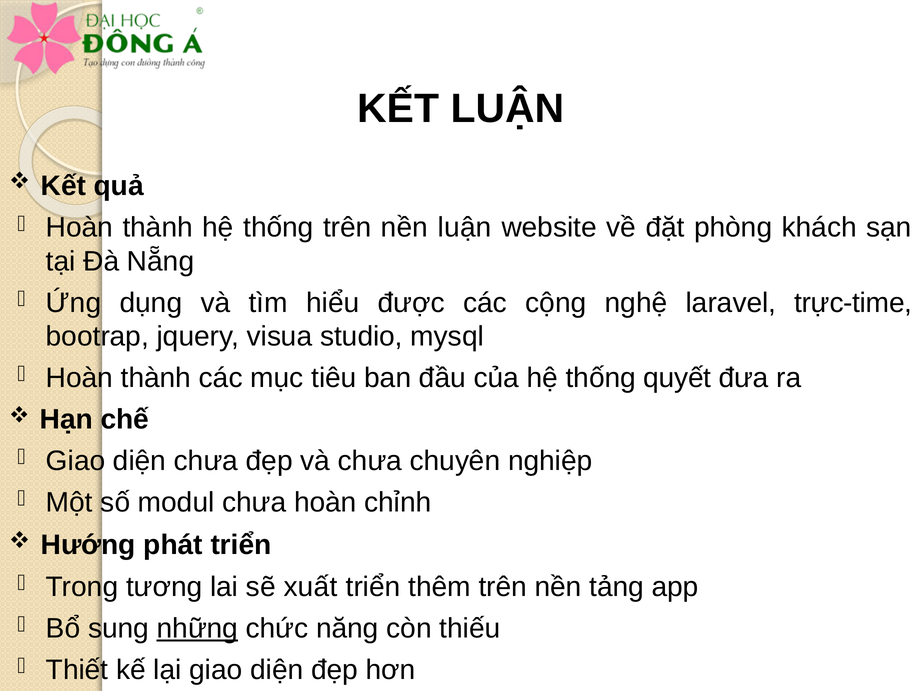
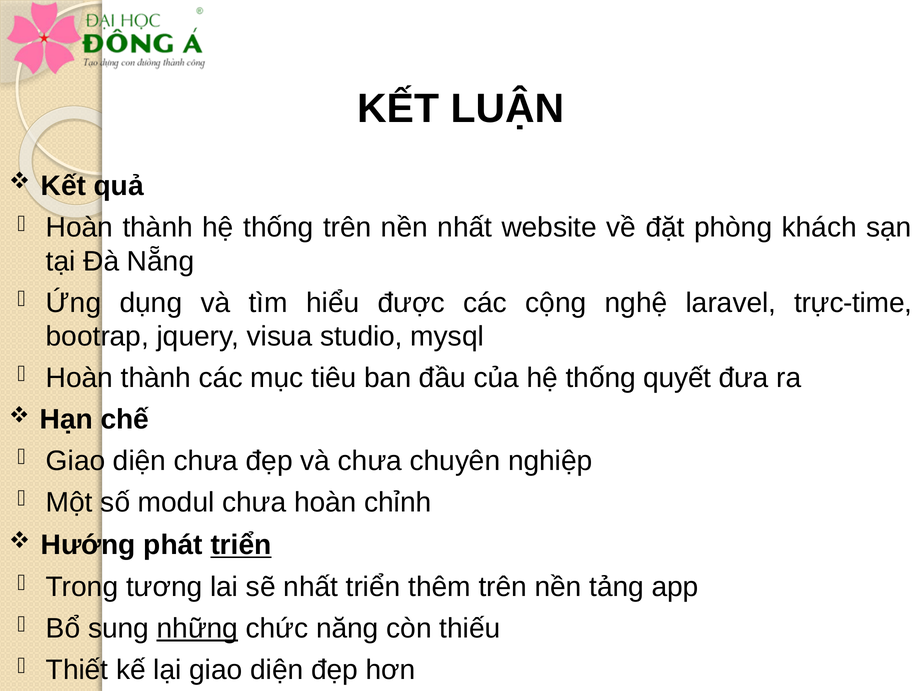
nền luận: luận -> nhất
triển at (241, 546) underline: none -> present
sẽ xuất: xuất -> nhất
